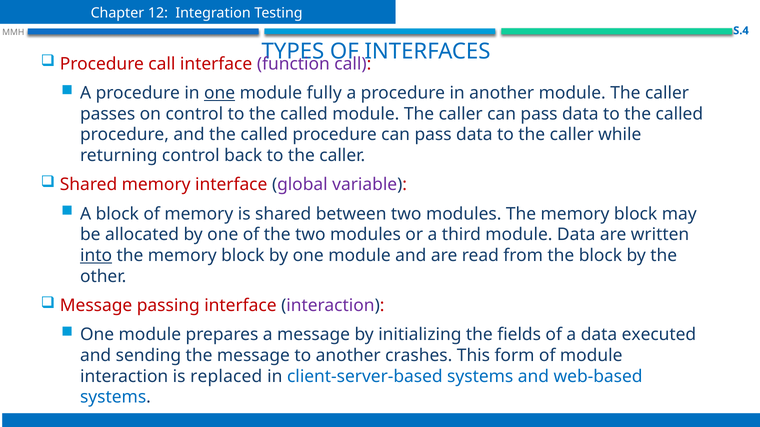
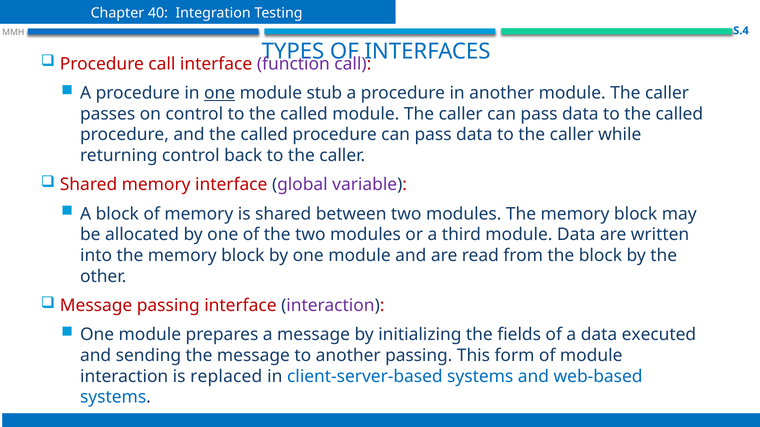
12: 12 -> 40
fully: fully -> stub
into underline: present -> none
another crashes: crashes -> passing
